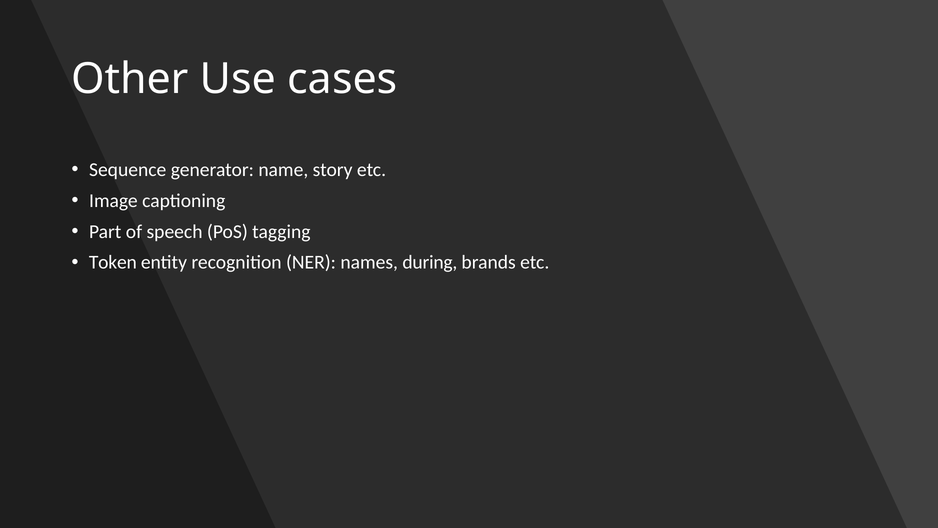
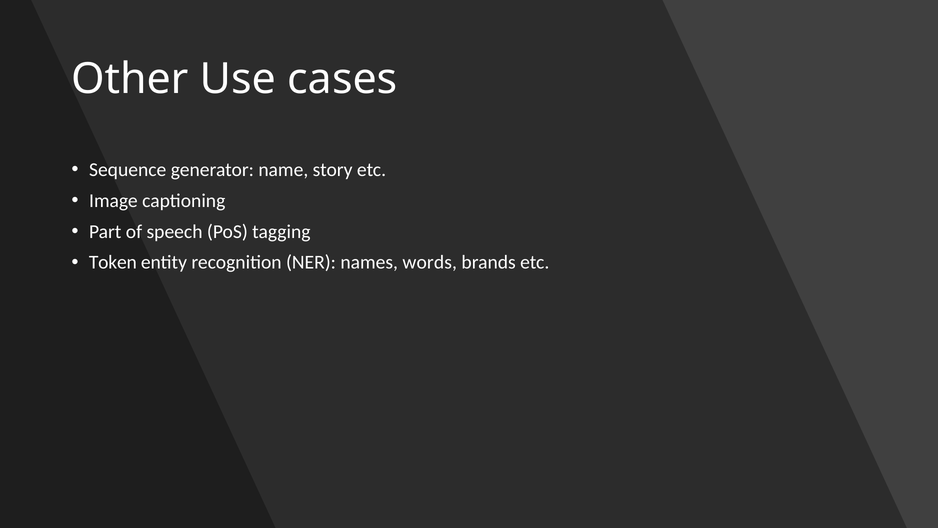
during: during -> words
